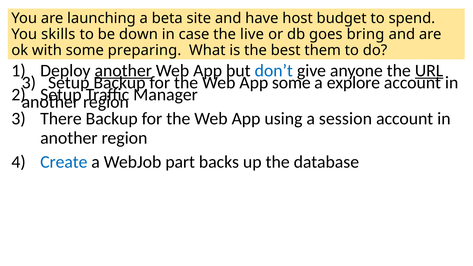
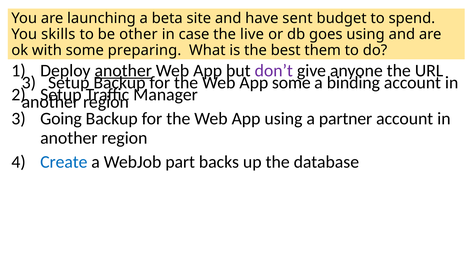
host: host -> sent
down: down -> other
goes bring: bring -> using
don’t colour: blue -> purple
URL underline: present -> none
explore: explore -> binding
There: There -> Going
session: session -> partner
